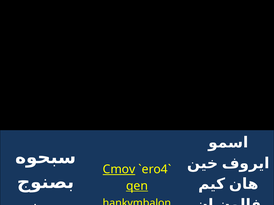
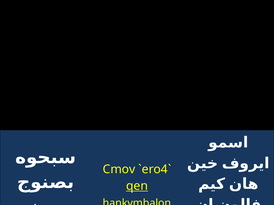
Cmov underline: present -> none
